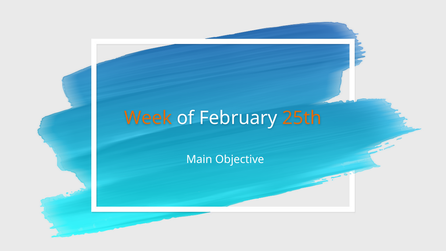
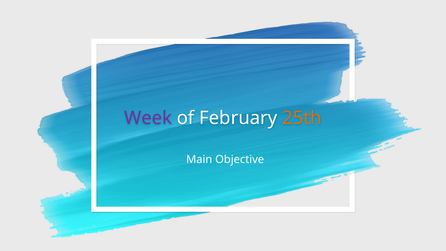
Week colour: orange -> purple
